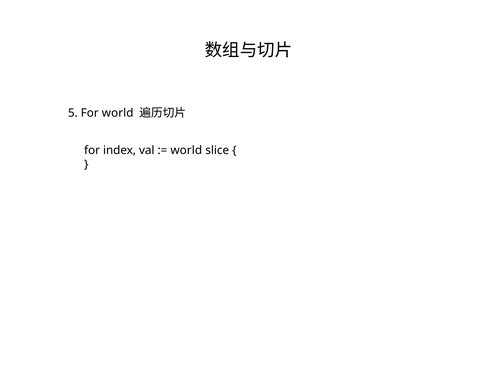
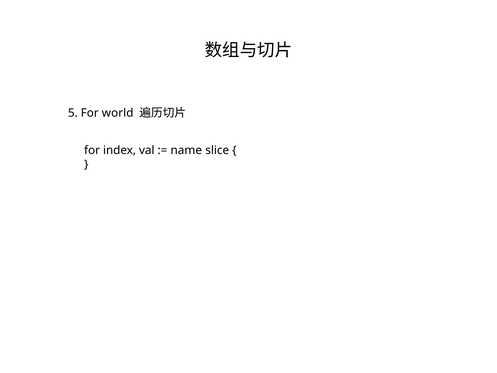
world at (186, 150): world -> name
